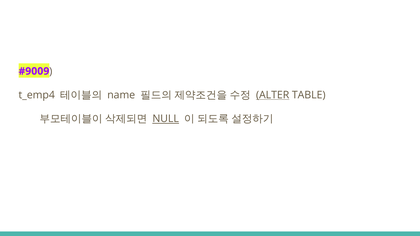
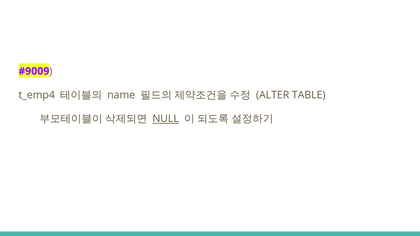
ALTER underline: present -> none
